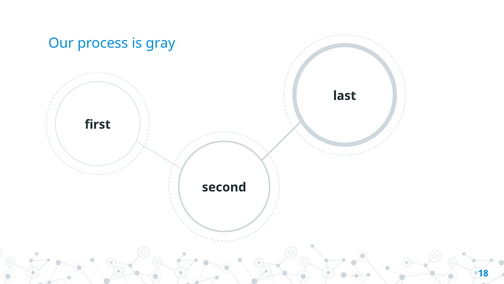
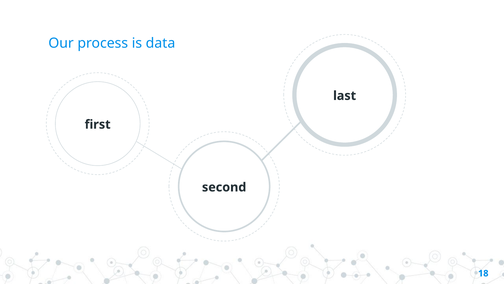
gray: gray -> data
